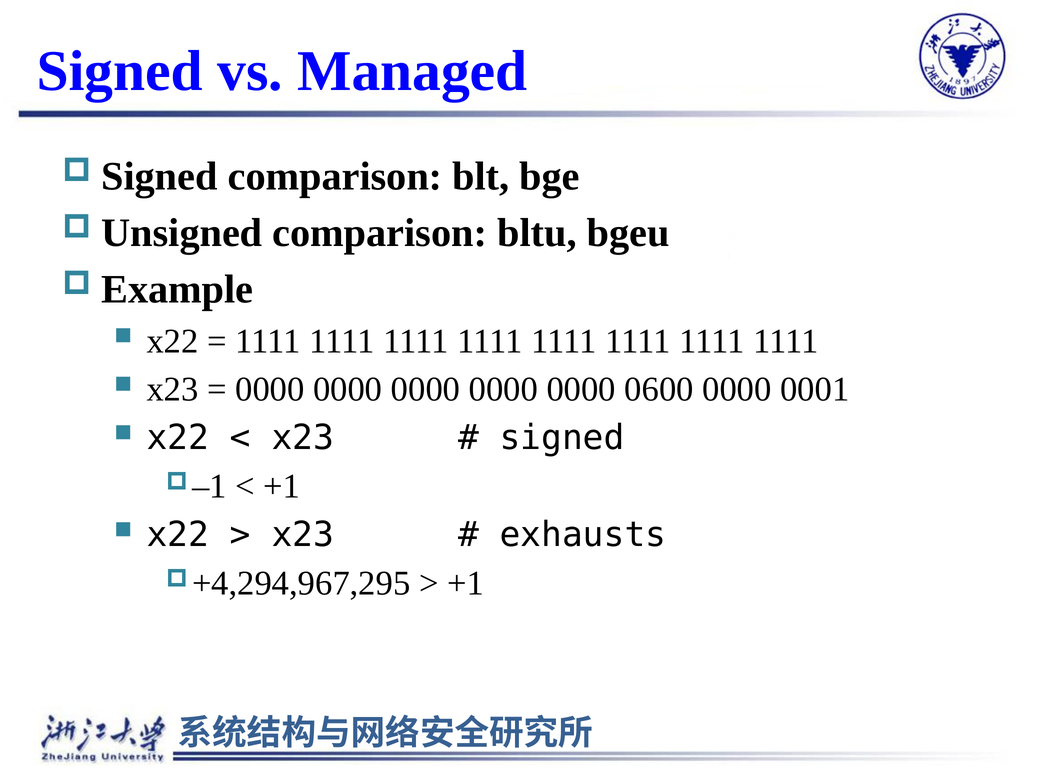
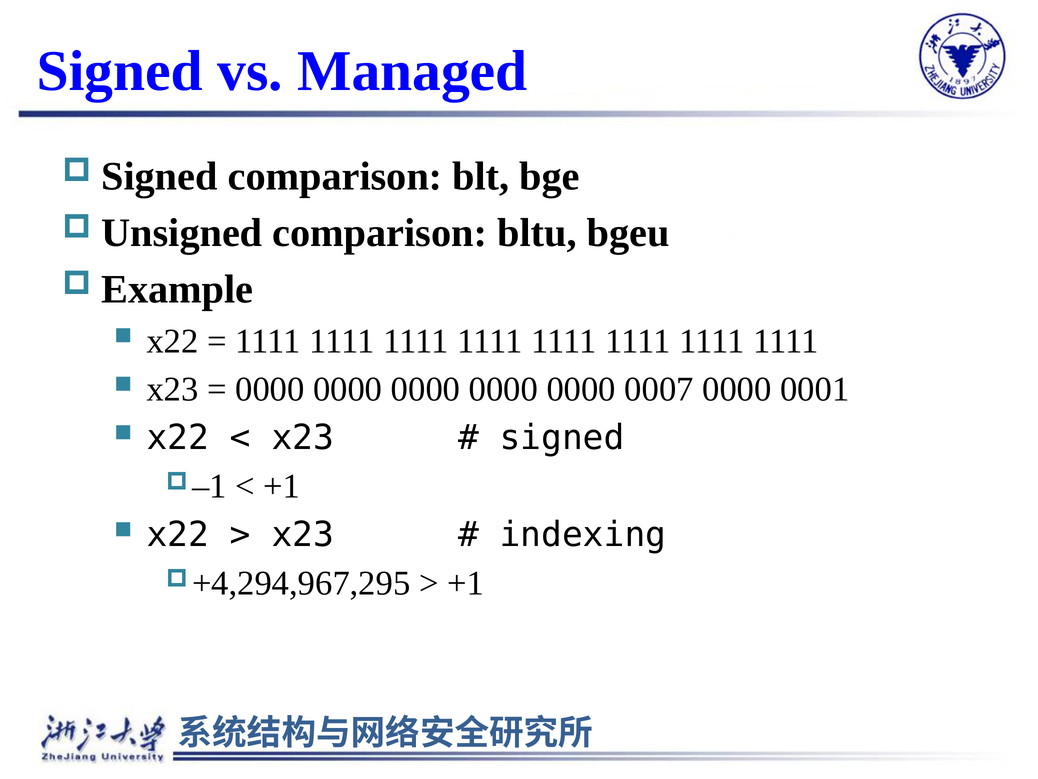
0600: 0600 -> 0007
exhausts: exhausts -> indexing
